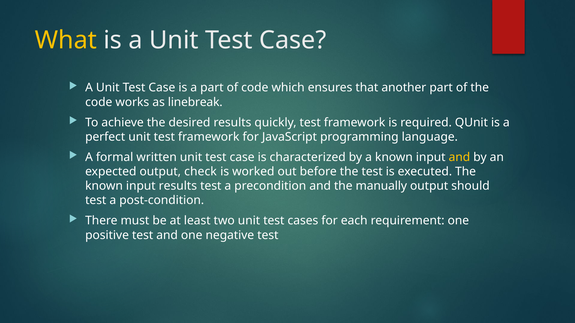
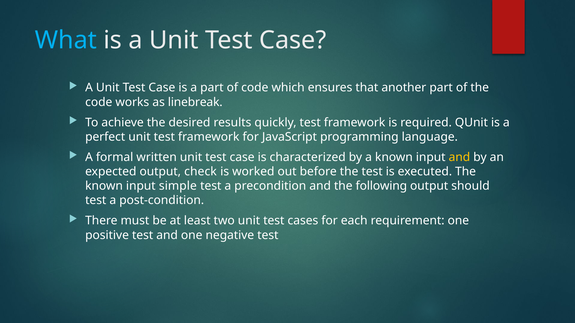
What colour: yellow -> light blue
input results: results -> simple
manually: manually -> following
